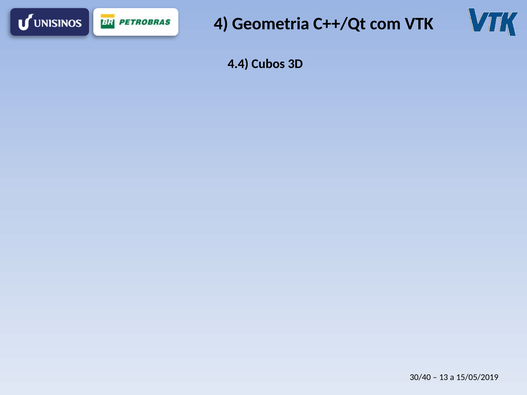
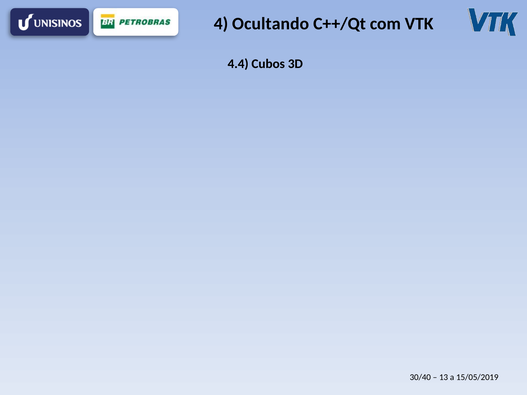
Geometria: Geometria -> Ocultando
